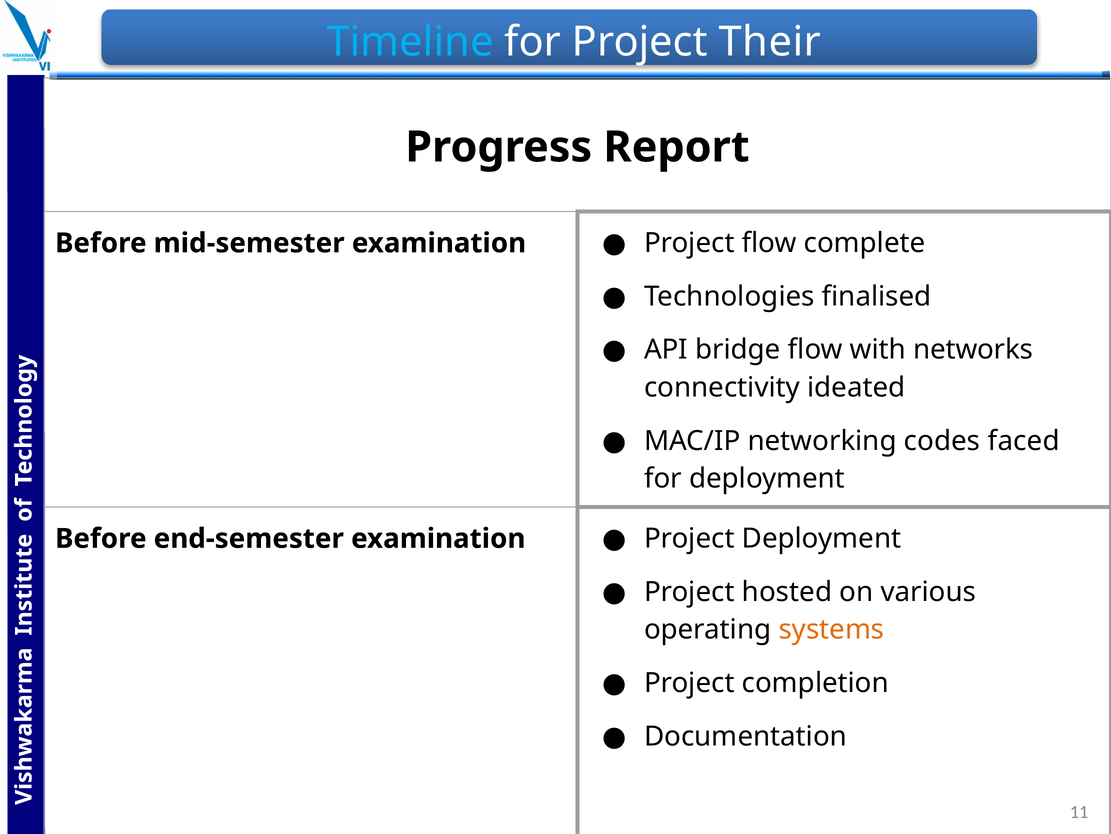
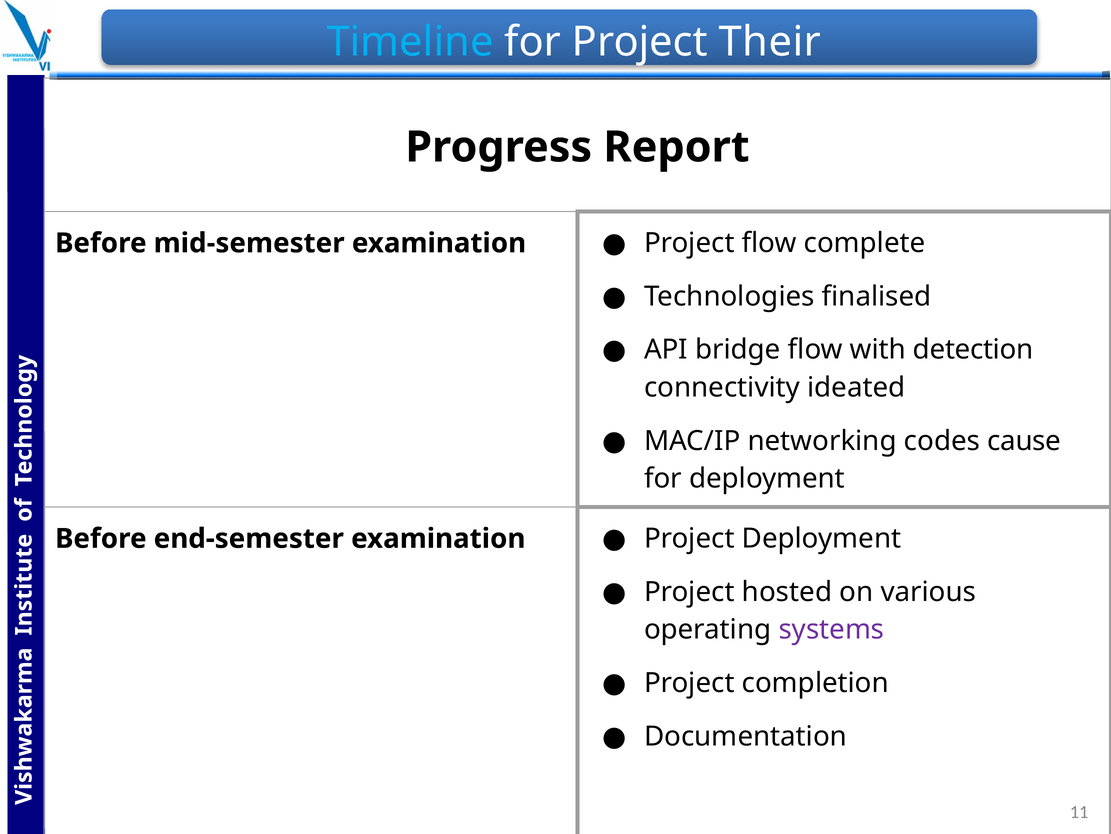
networks: networks -> detection
faced: faced -> cause
systems colour: orange -> purple
